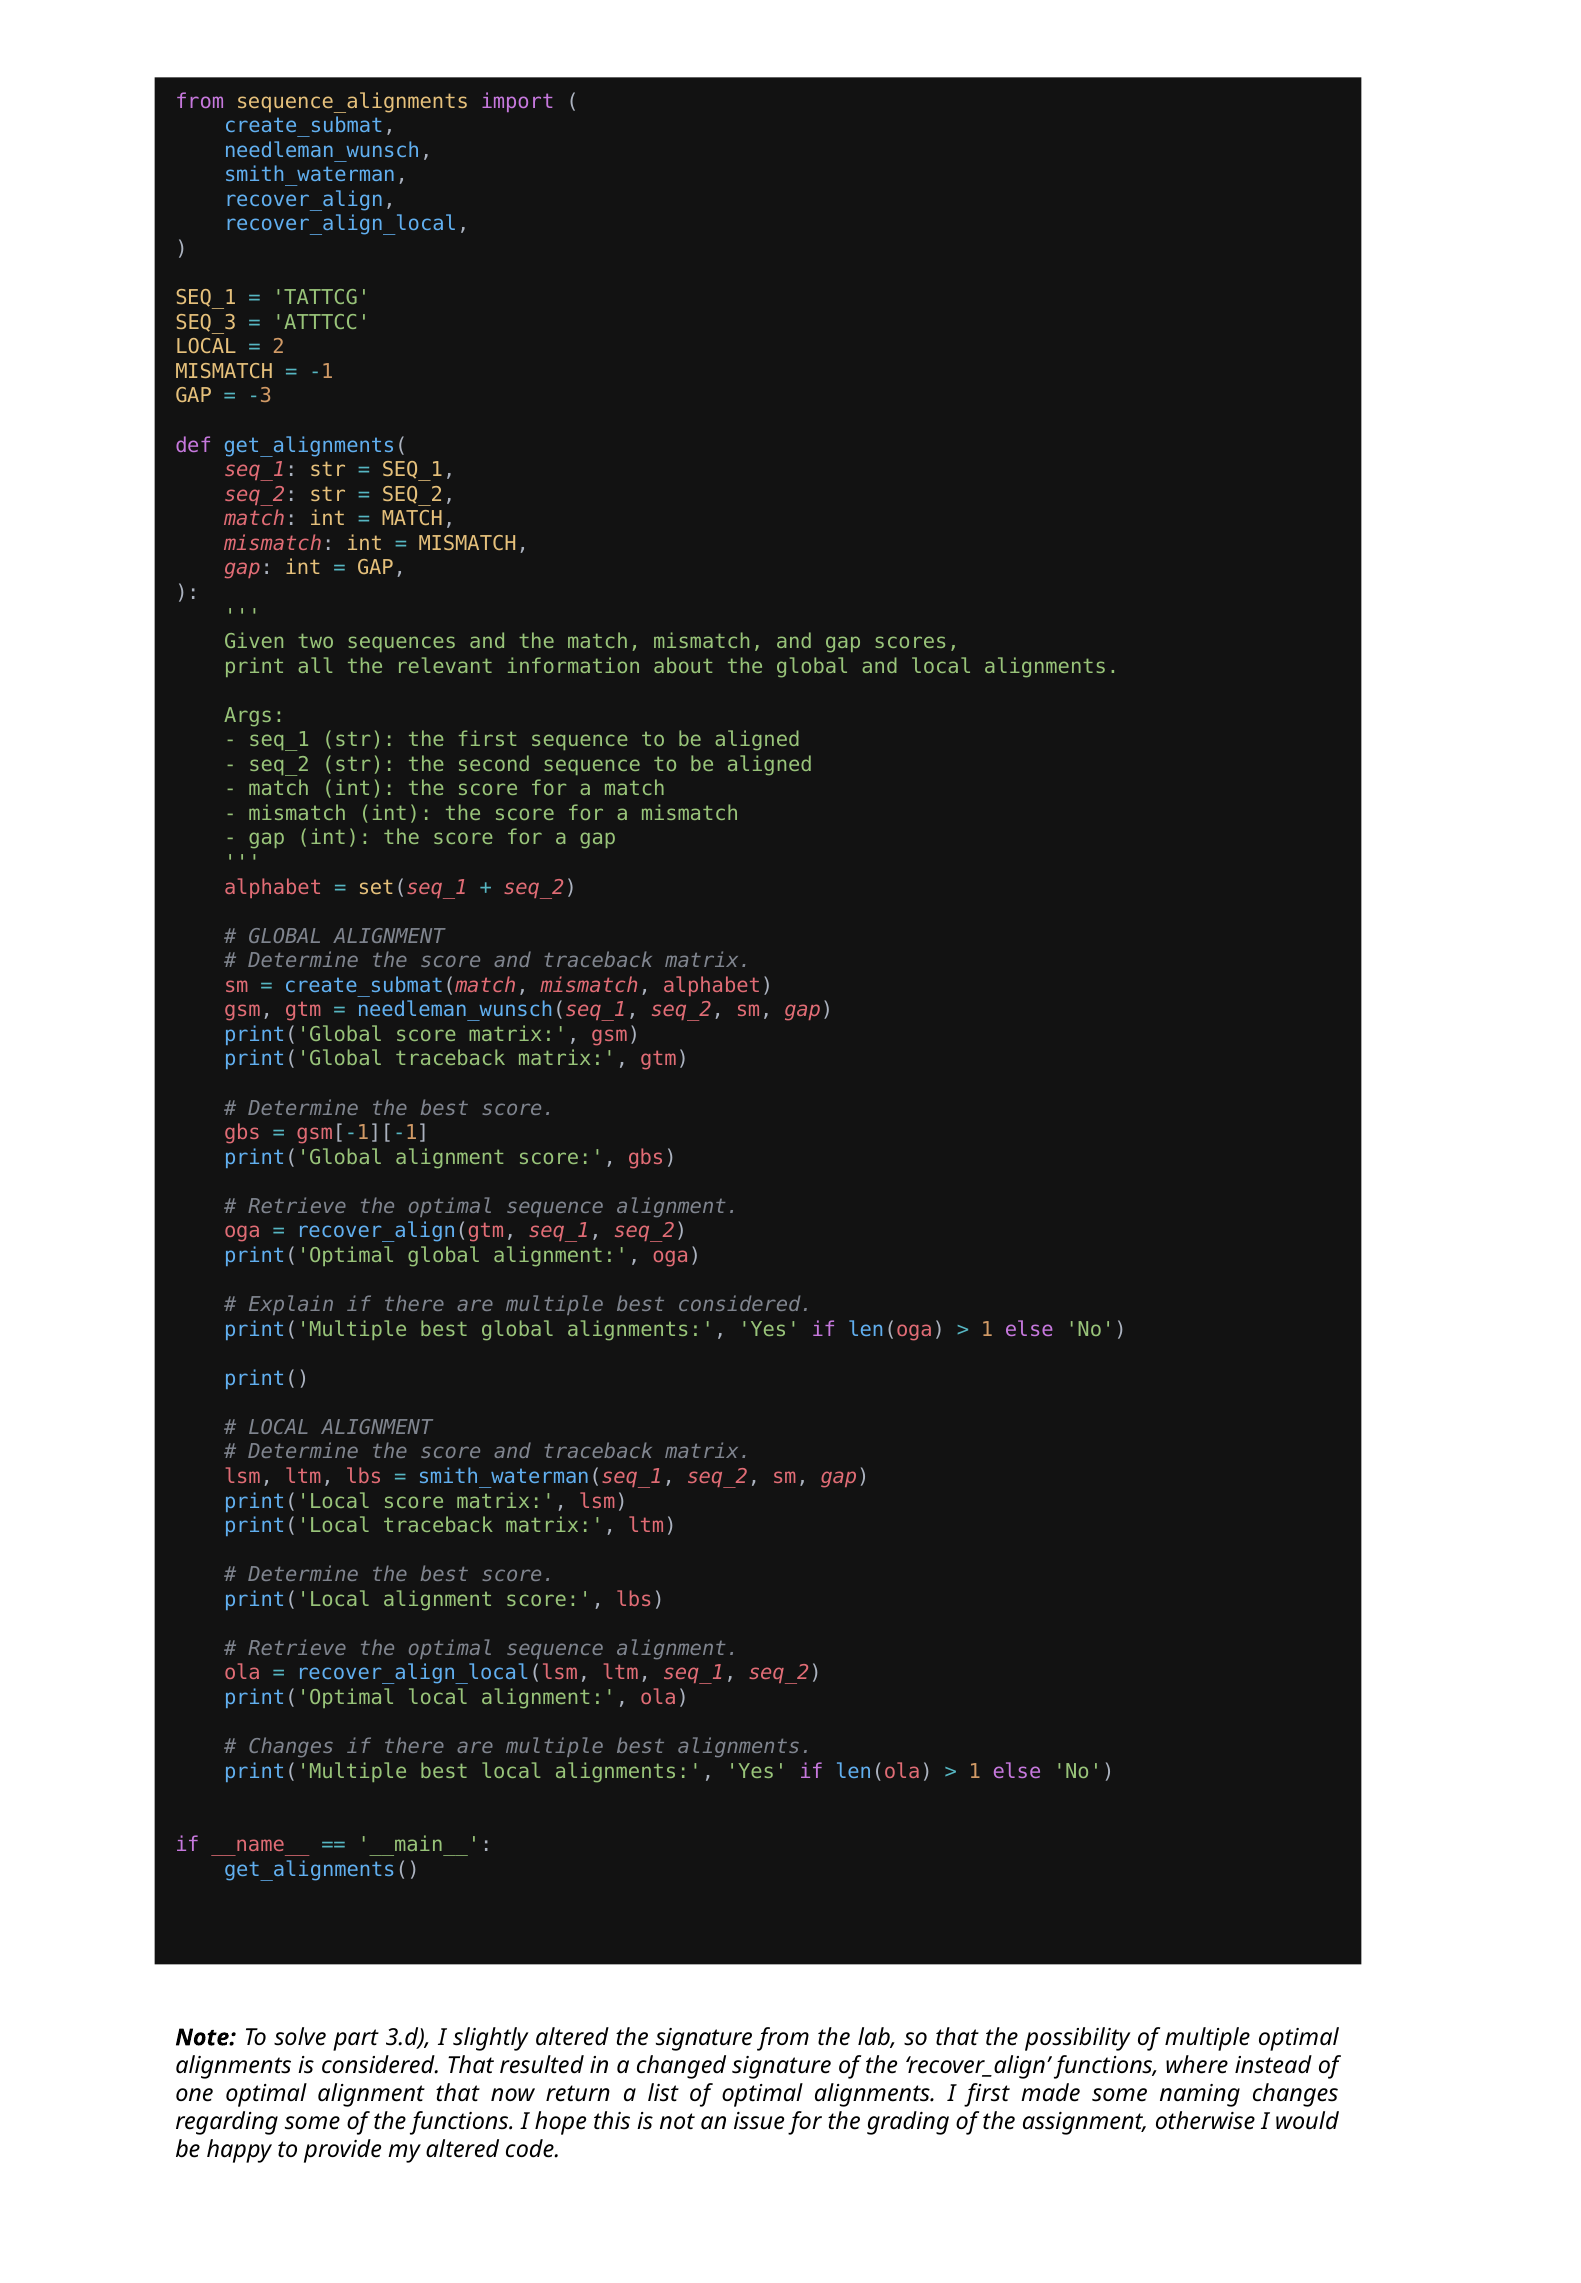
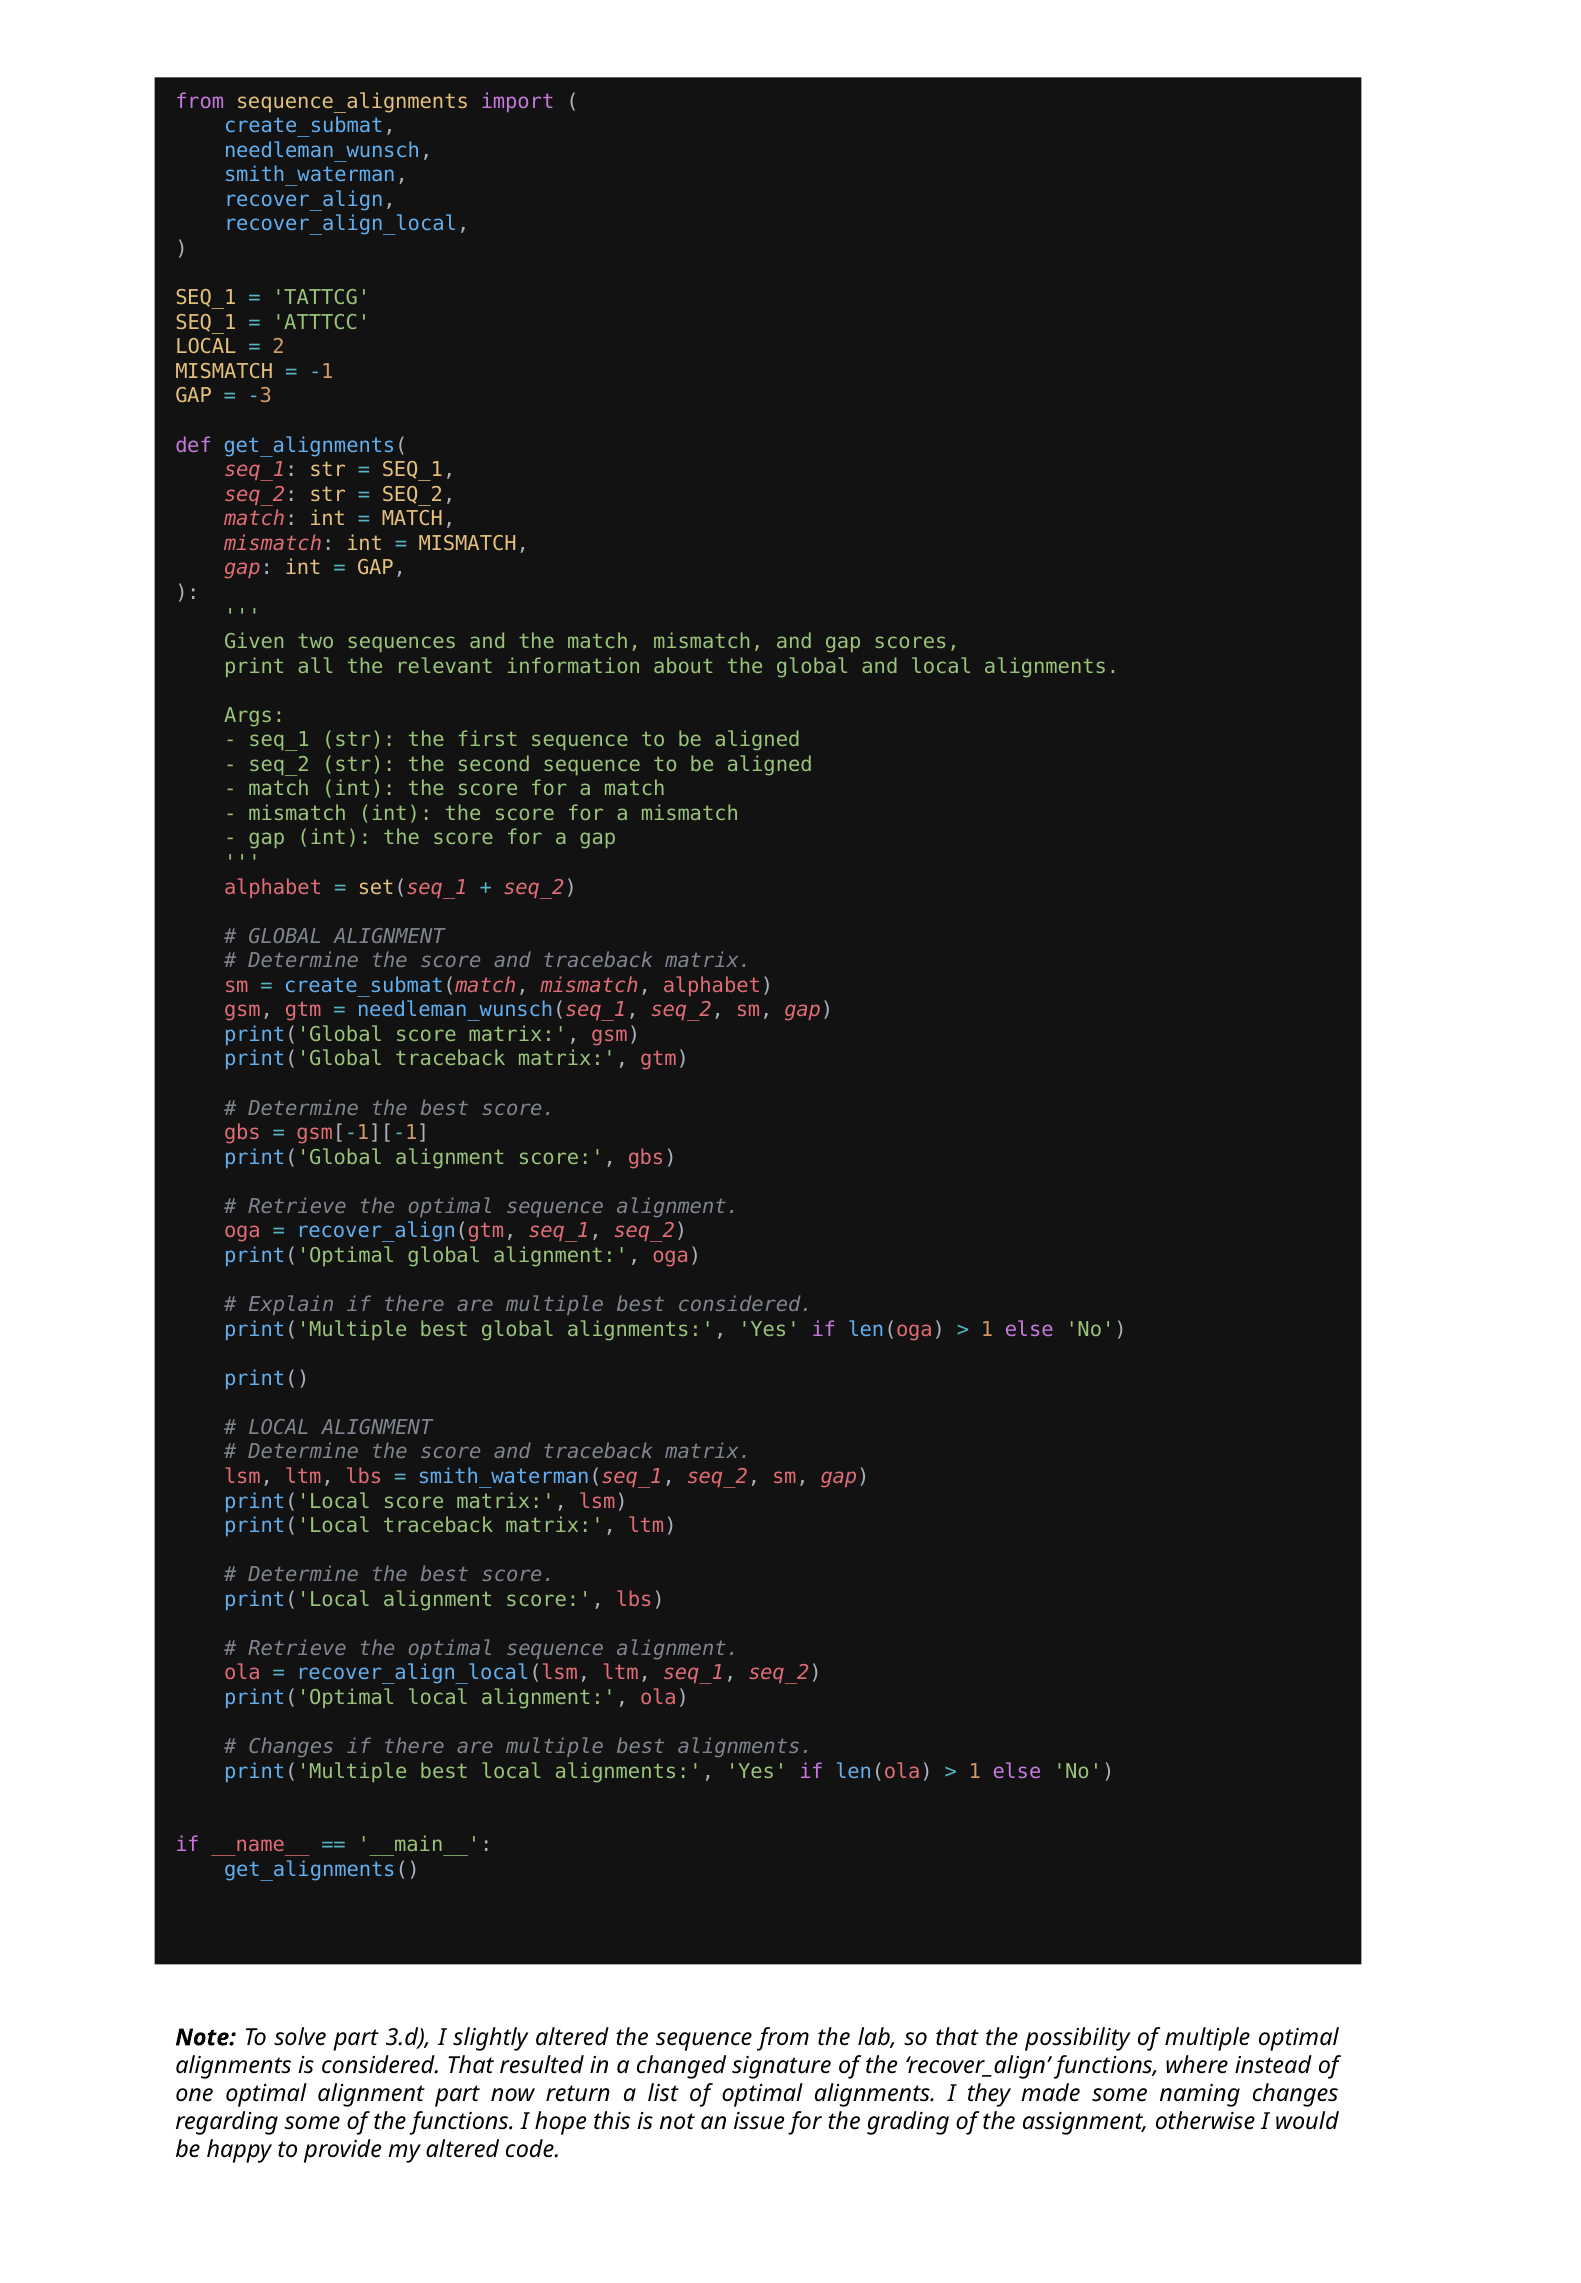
SEQ_3 at (206, 323): SEQ_3 -> SEQ_1
the signature: signature -> sequence
alignment that: that -> part
I first: first -> they
